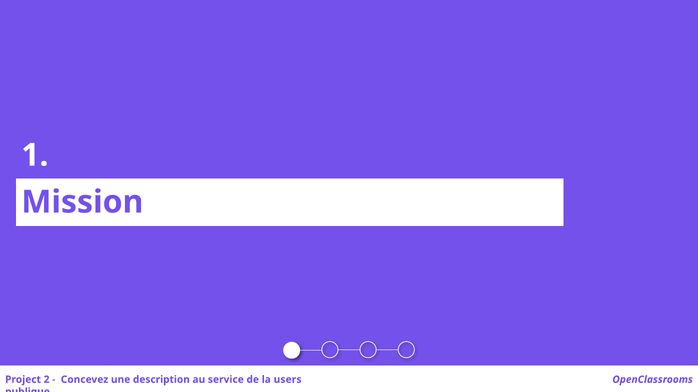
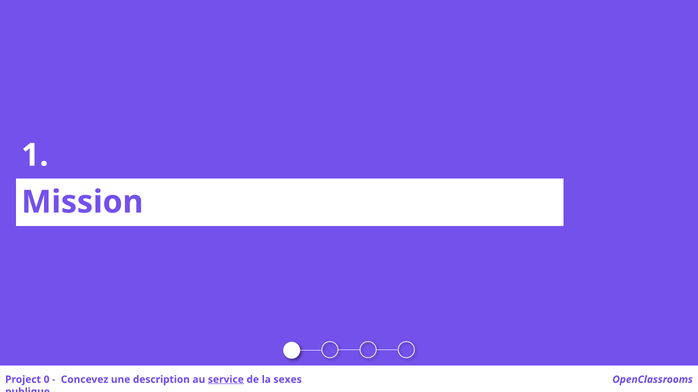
2: 2 -> 0
service underline: none -> present
users: users -> sexes
